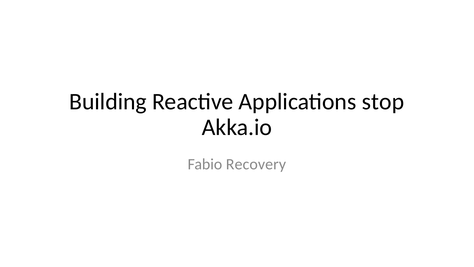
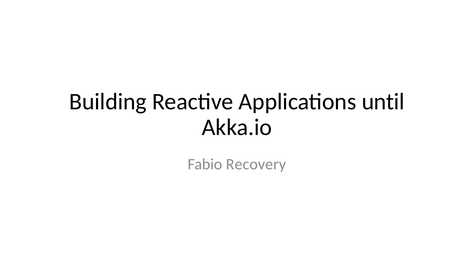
stop: stop -> until
